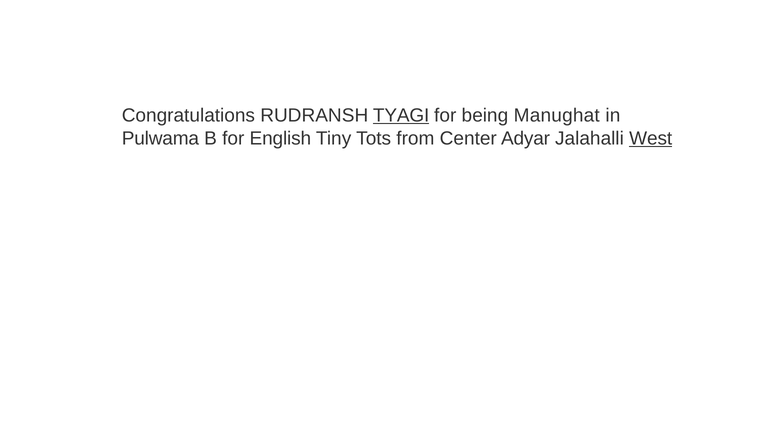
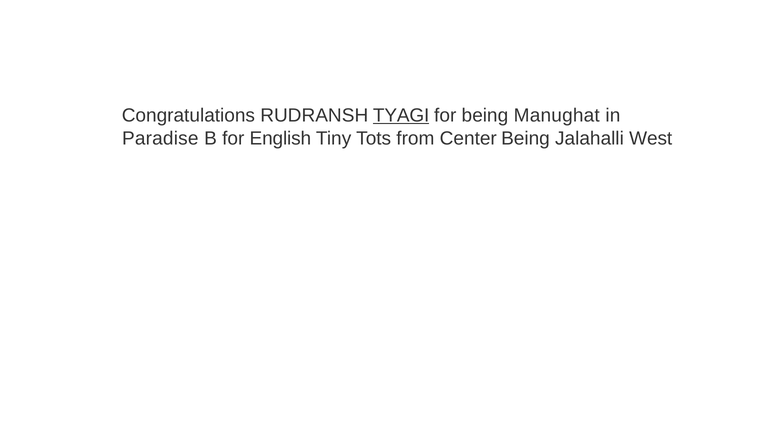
Pulwama: Pulwama -> Paradise
Center Adyar: Adyar -> Being
West underline: present -> none
